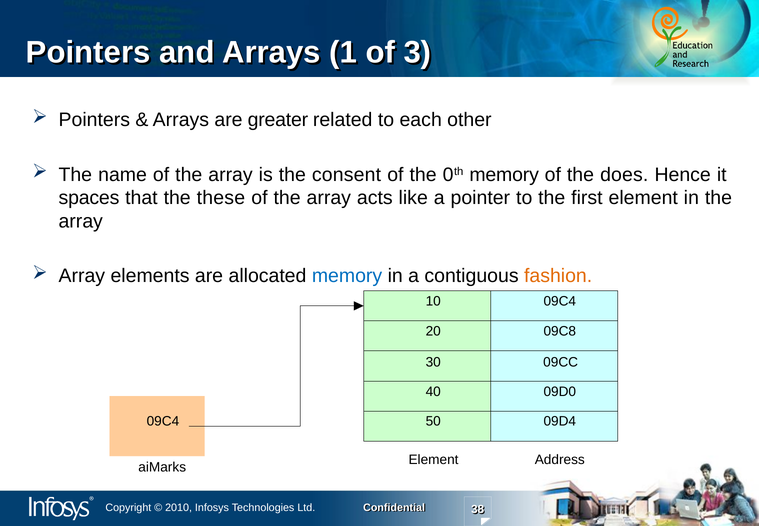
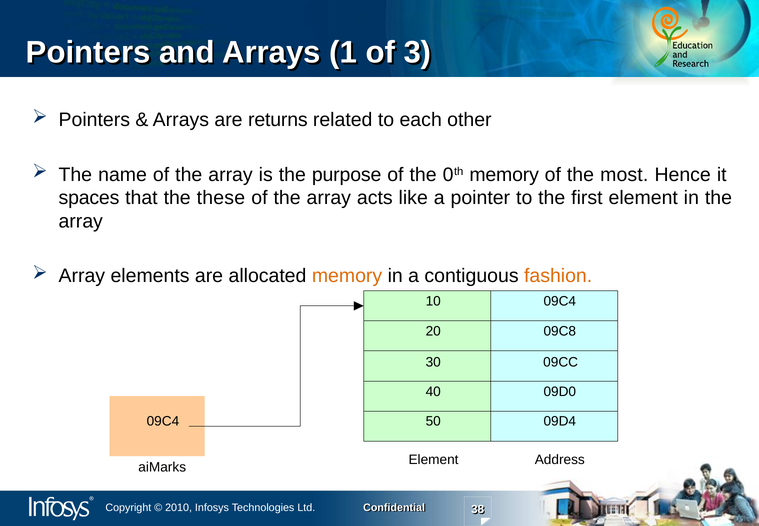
greater: greater -> returns
consent: consent -> purpose
does: does -> most
memory at (347, 276) colour: blue -> orange
